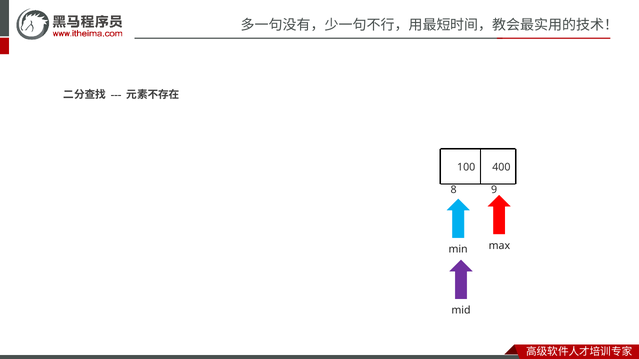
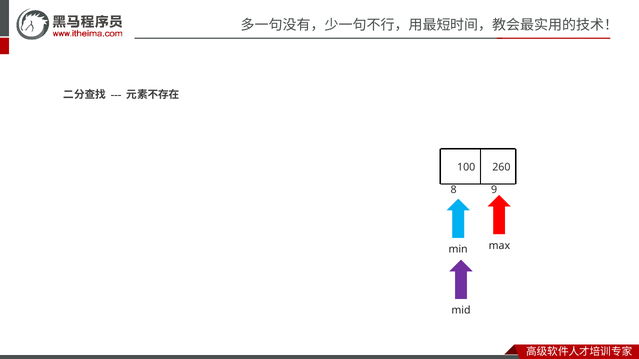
400: 400 -> 260
